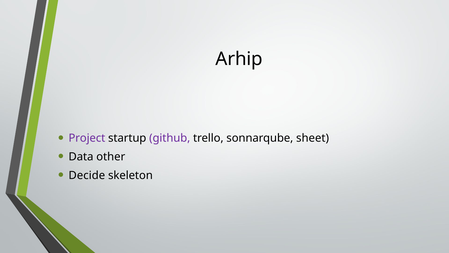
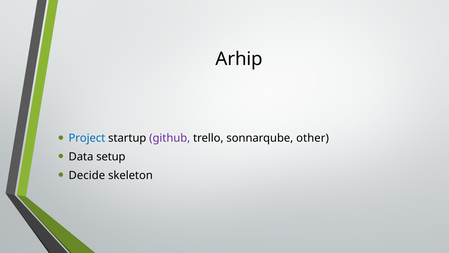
Project colour: purple -> blue
sheet: sheet -> other
other: other -> setup
